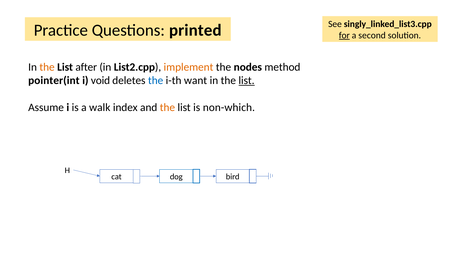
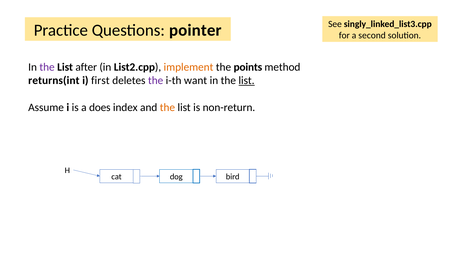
printed: printed -> pointer
for underline: present -> none
the at (47, 67) colour: orange -> purple
nodes: nodes -> points
pointer(int: pointer(int -> returns(int
void: void -> first
the at (156, 80) colour: blue -> purple
walk: walk -> does
non-which: non-which -> non-return
